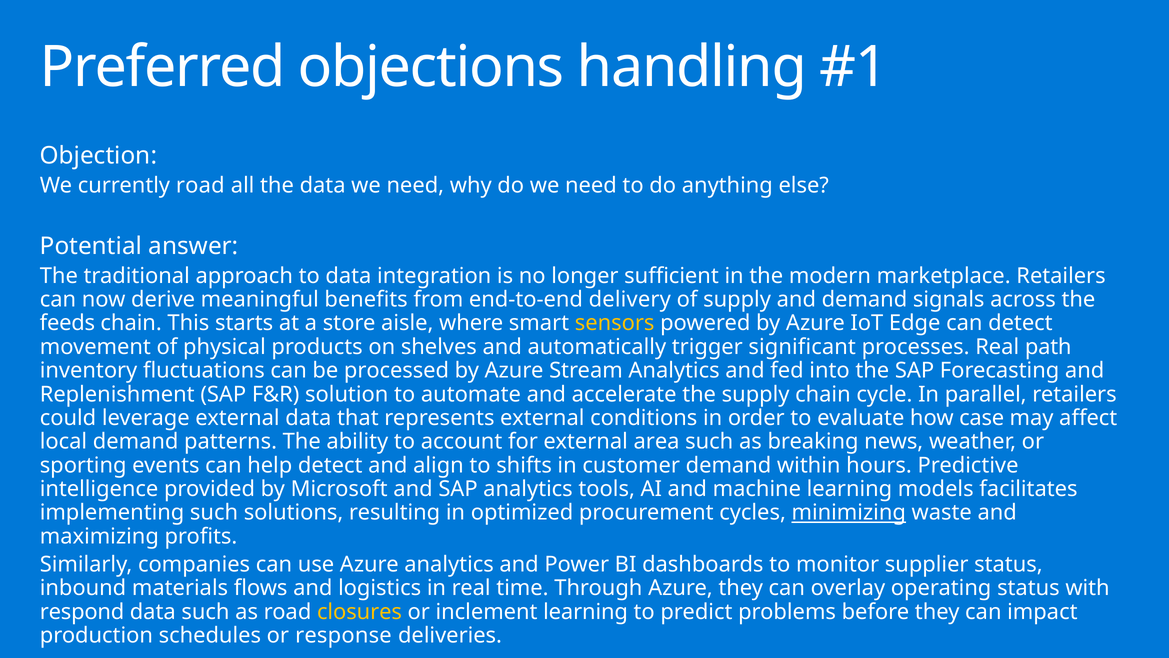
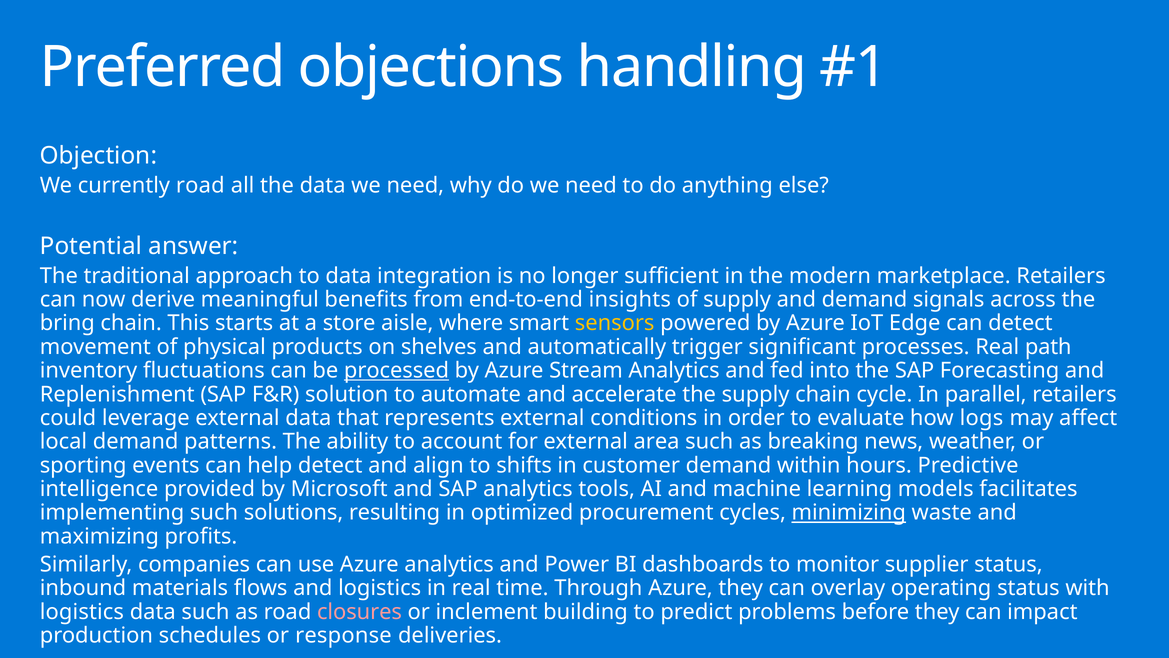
delivery: delivery -> insights
feeds: feeds -> bring
processed underline: none -> present
case: case -> logs
respond at (82, 611): respond -> logistics
closures colour: yellow -> pink
inclement learning: learning -> building
